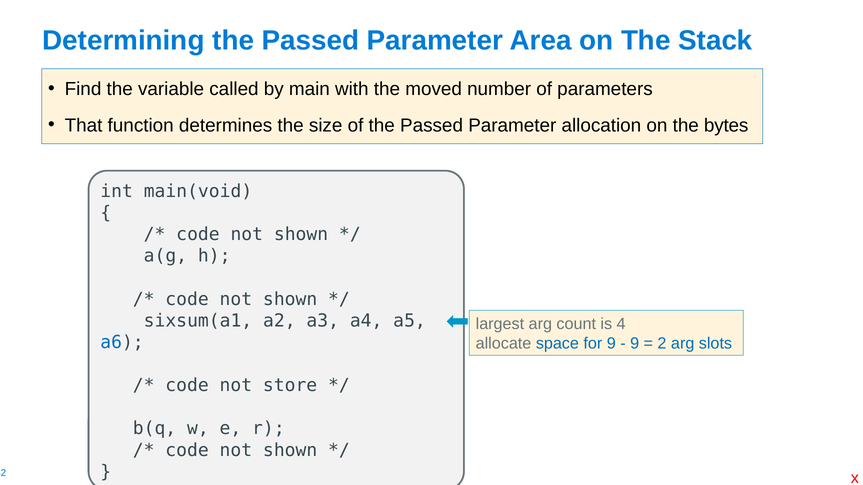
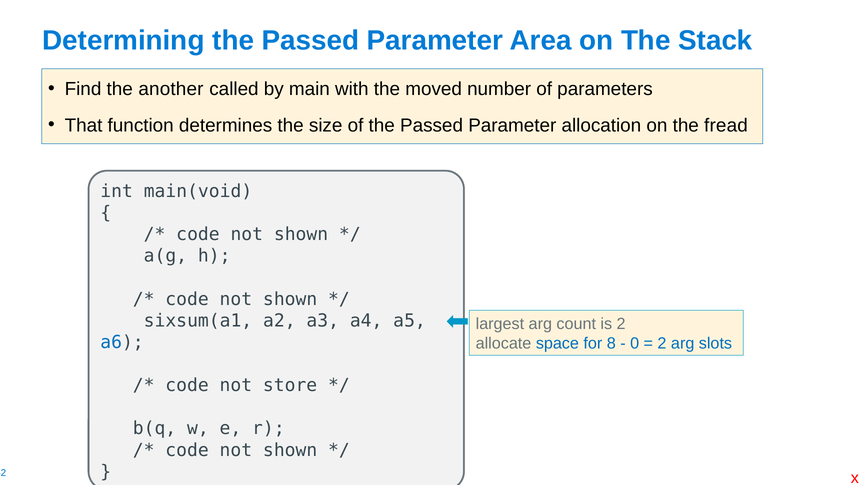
variable: variable -> another
bytes: bytes -> fread
is 4: 4 -> 2
for 9: 9 -> 8
9 at (635, 344): 9 -> 0
